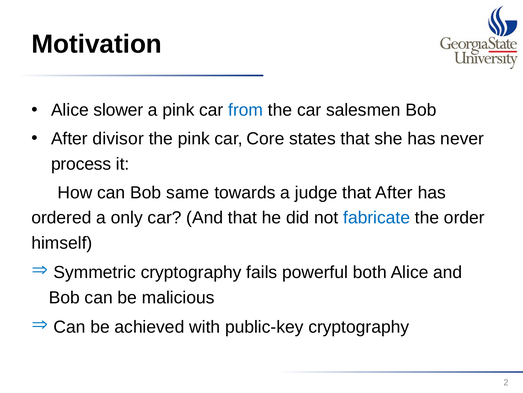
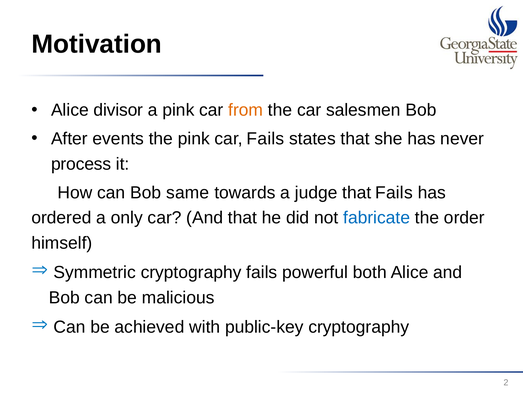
slower: slower -> divisor
from colour: blue -> orange
divisor: divisor -> events
car Core: Core -> Fails
that After: After -> Fails
